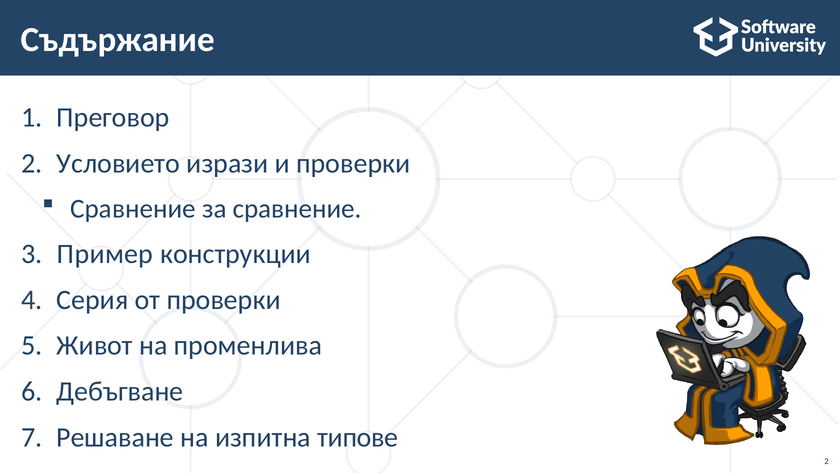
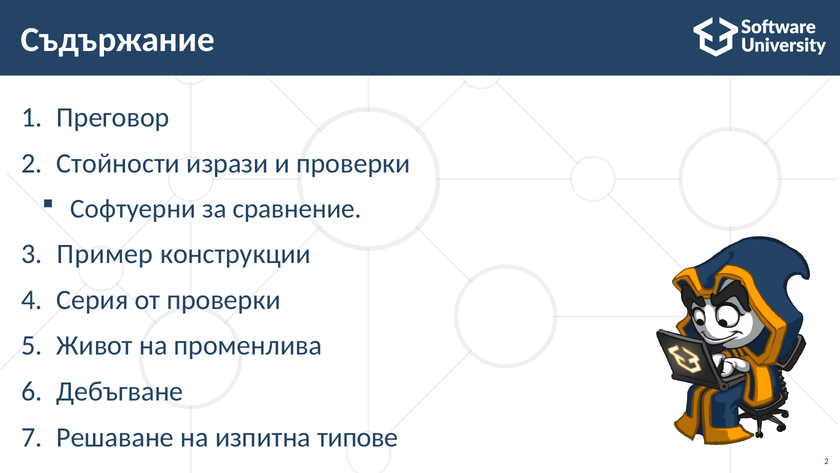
Условието: Условието -> Стойности
Сравнение at (133, 208): Сравнение -> Софтуерни
